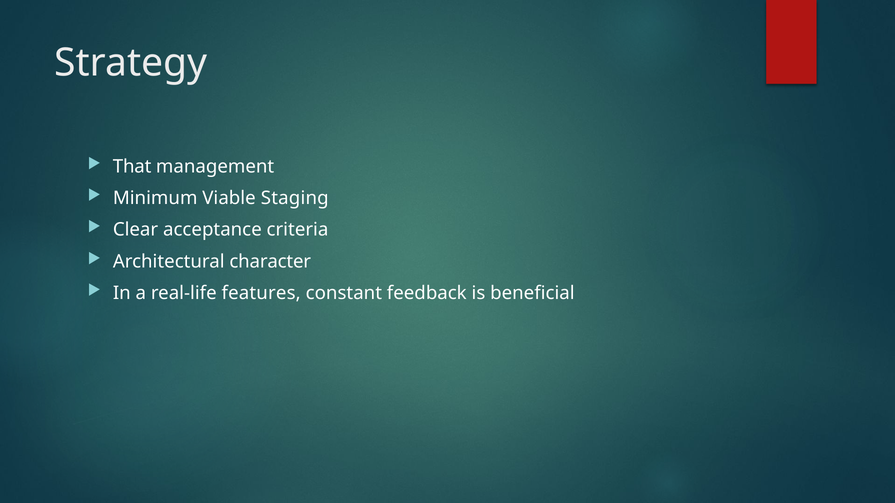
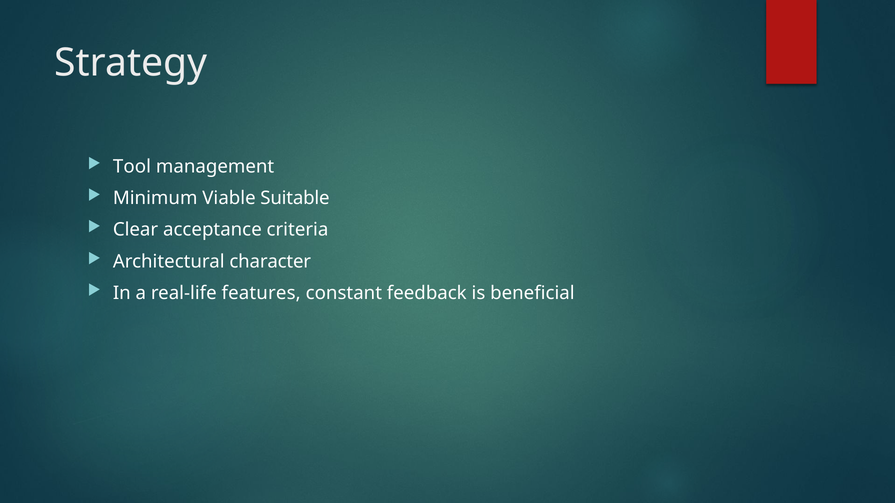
That: That -> Tool
Staging: Staging -> Suitable
